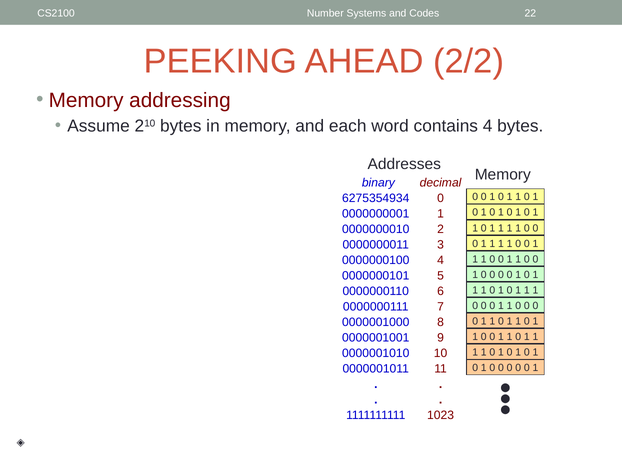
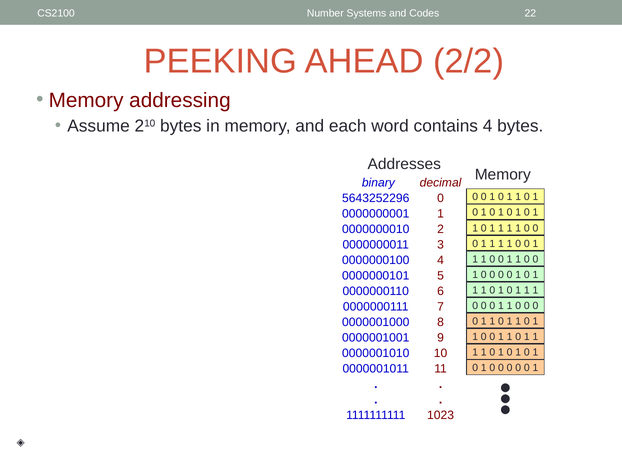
6275354934: 6275354934 -> 5643252296
